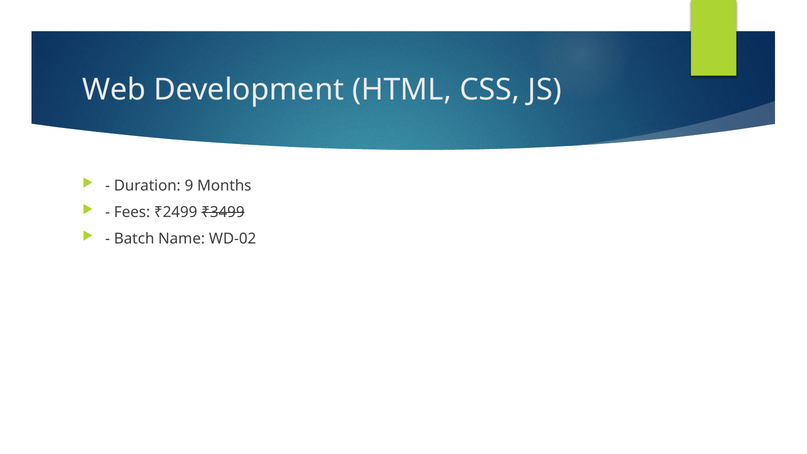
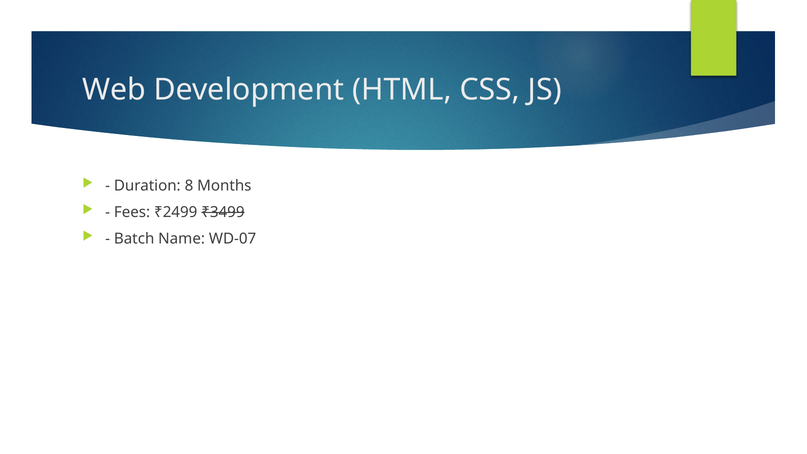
9: 9 -> 8
WD-02: WD-02 -> WD-07
